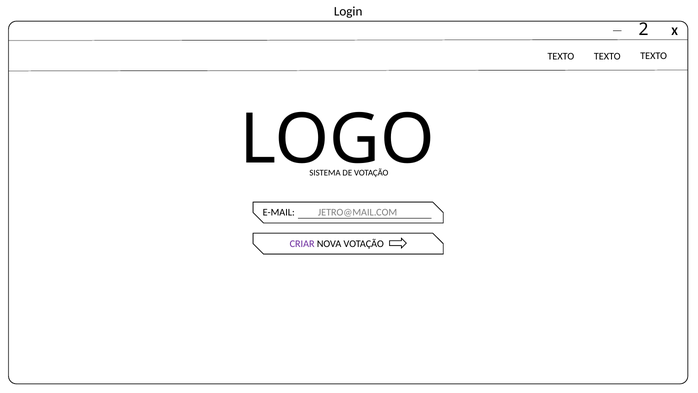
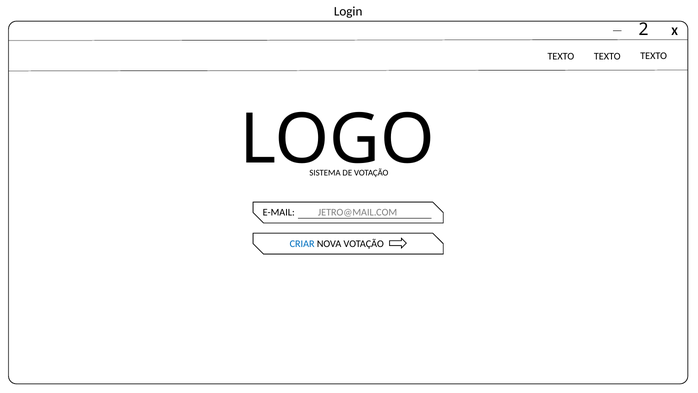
CRIAR colour: purple -> blue
